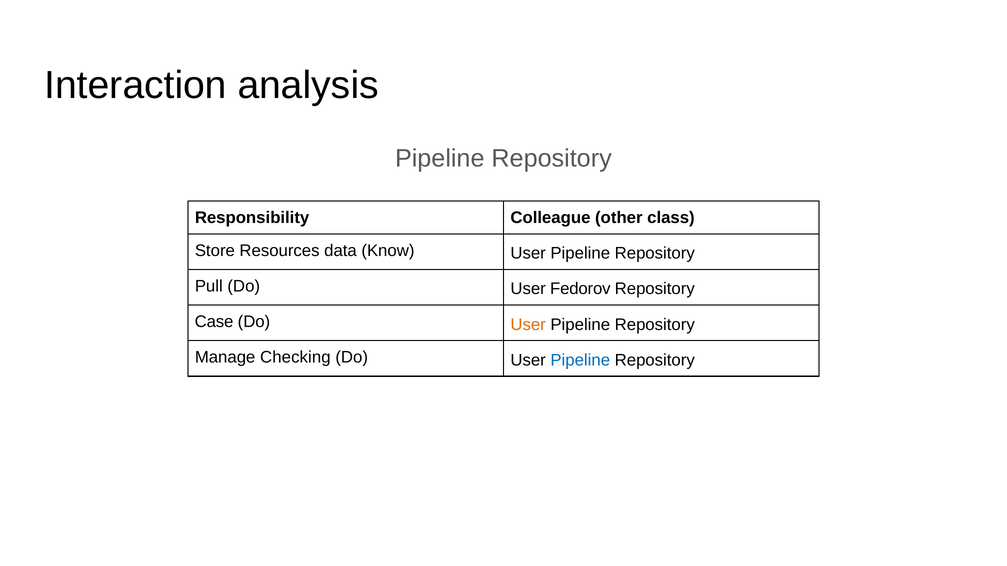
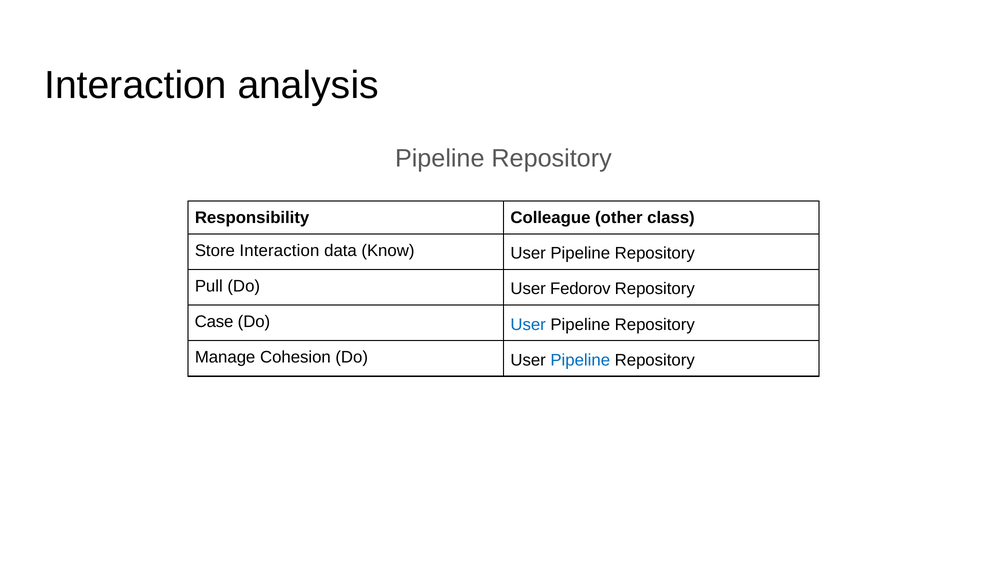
Store Resources: Resources -> Interaction
User at (528, 325) colour: orange -> blue
Checking: Checking -> Cohesion
